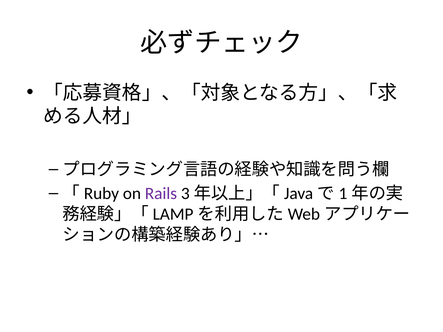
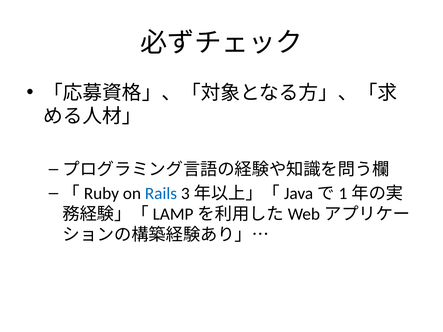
Rails colour: purple -> blue
